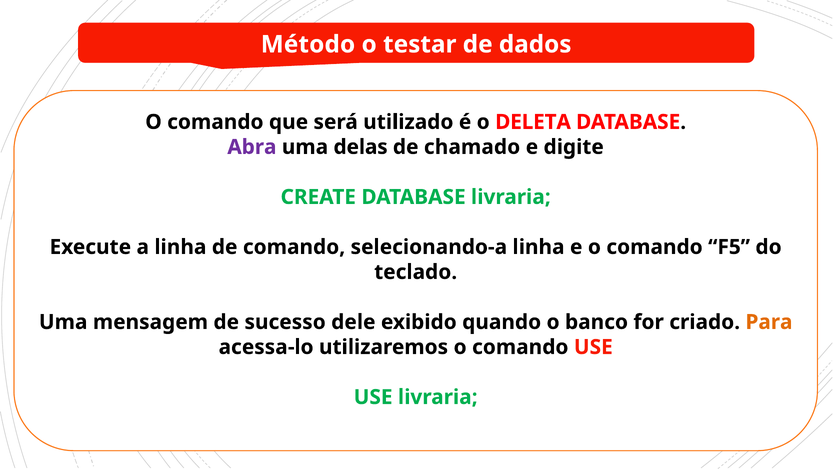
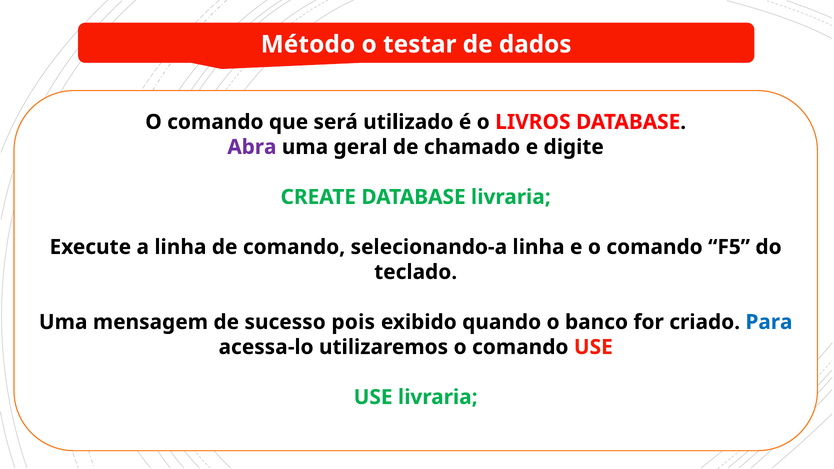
DELETA: DELETA -> LIVROS
delas: delas -> geral
dele: dele -> pois
Para colour: orange -> blue
